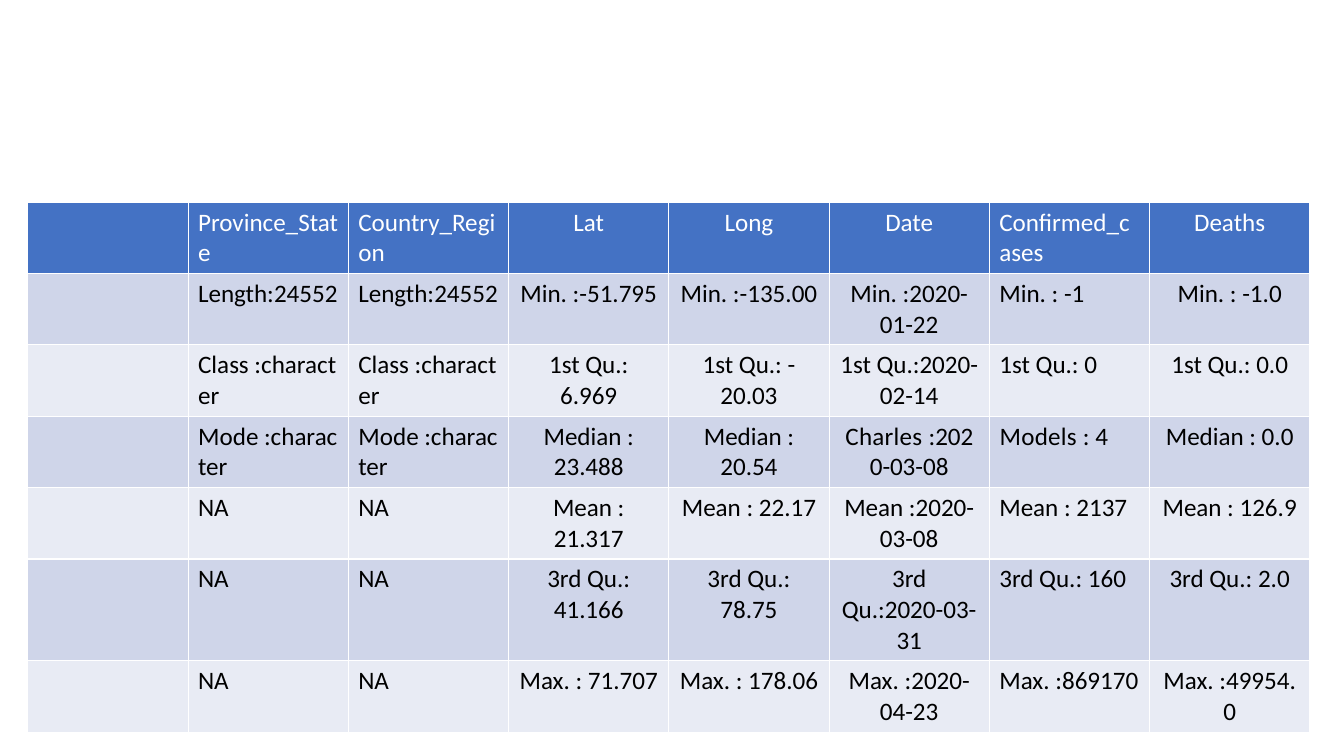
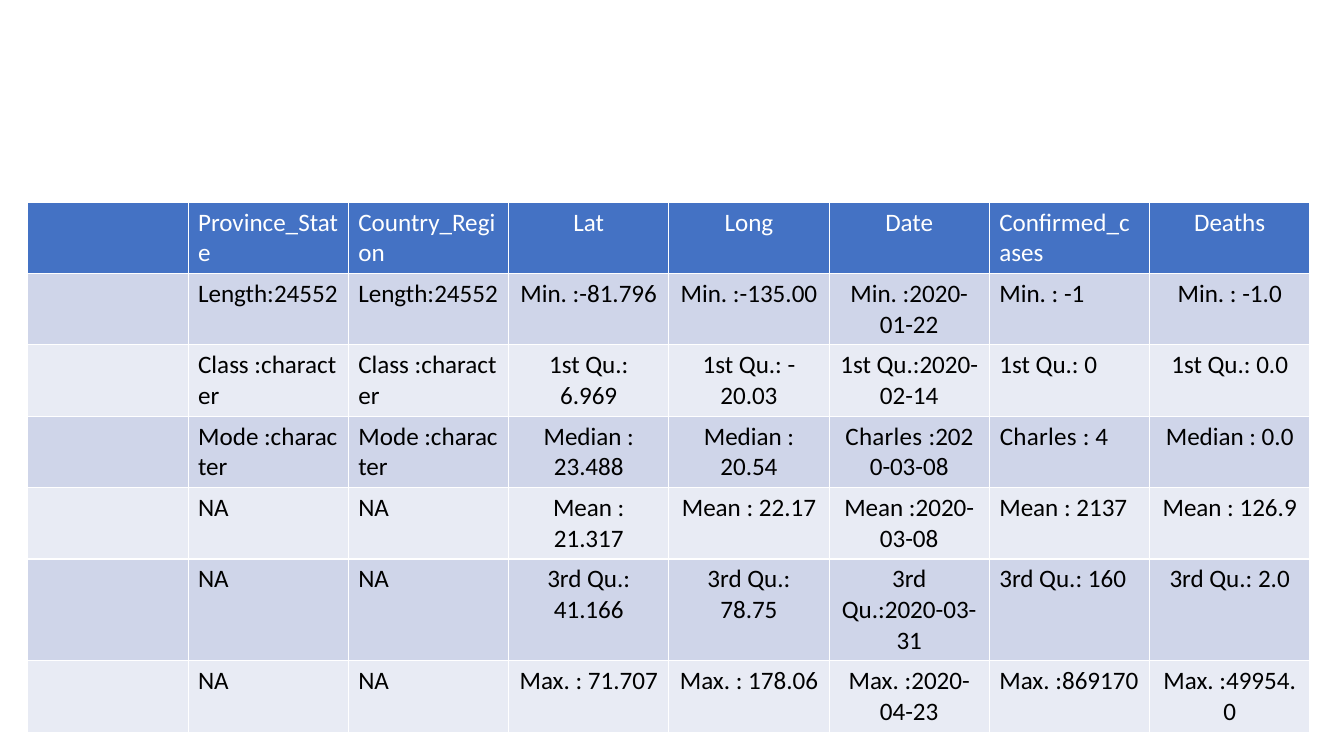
:-51.795: :-51.795 -> :-81.796
Models at (1038, 437): Models -> Charles
